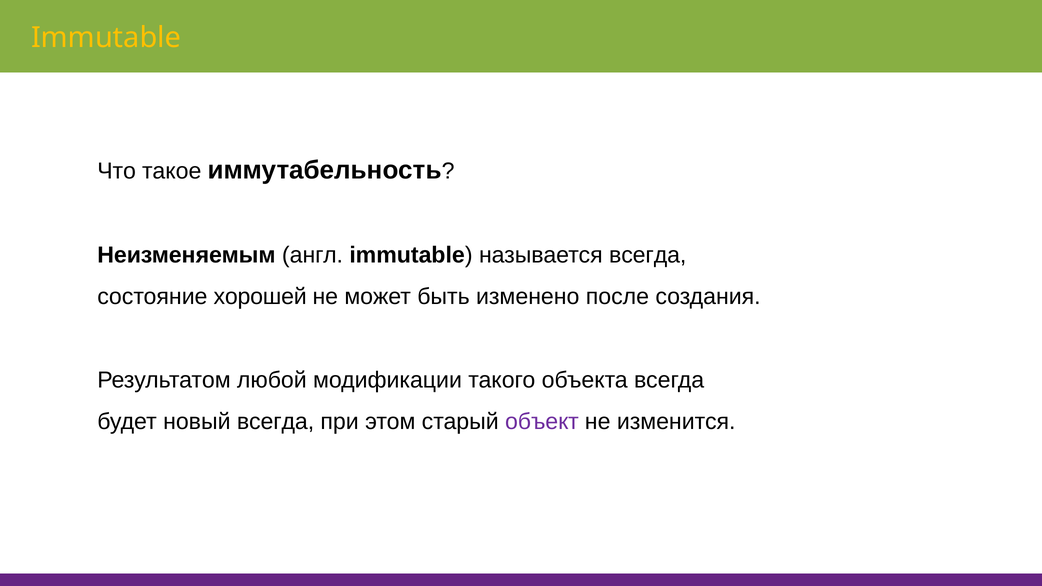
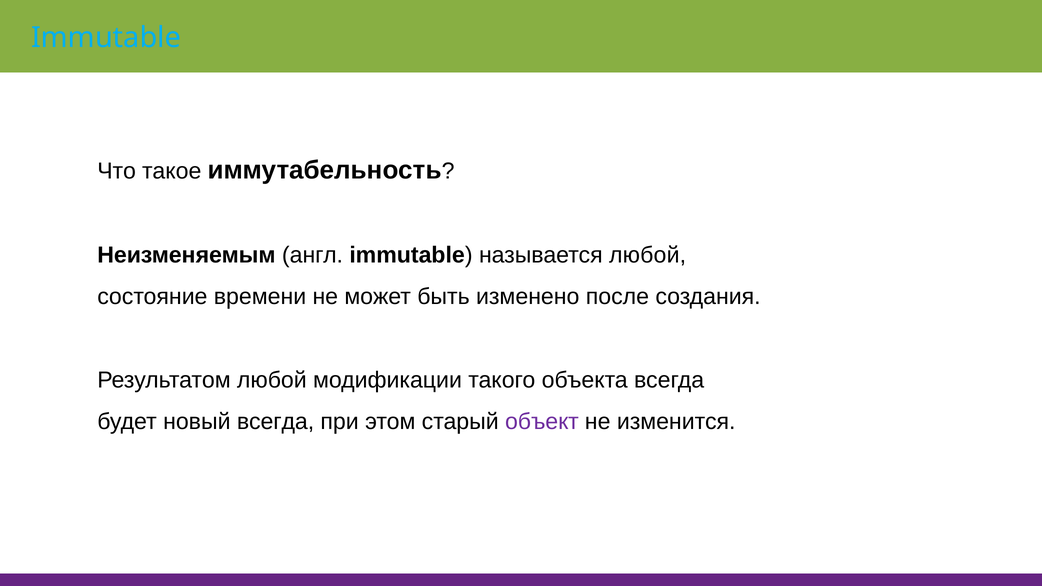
Immutable at (106, 38) colour: yellow -> light blue
называется всегда: всегда -> любой
хорошей: хорошей -> времени
